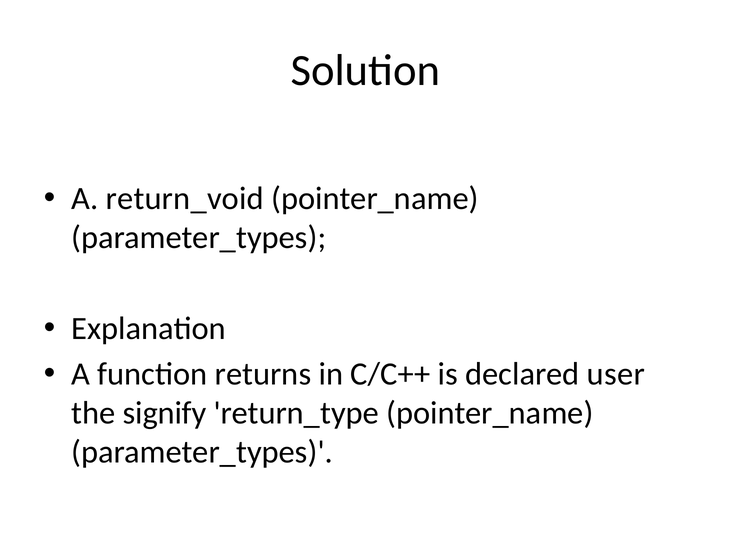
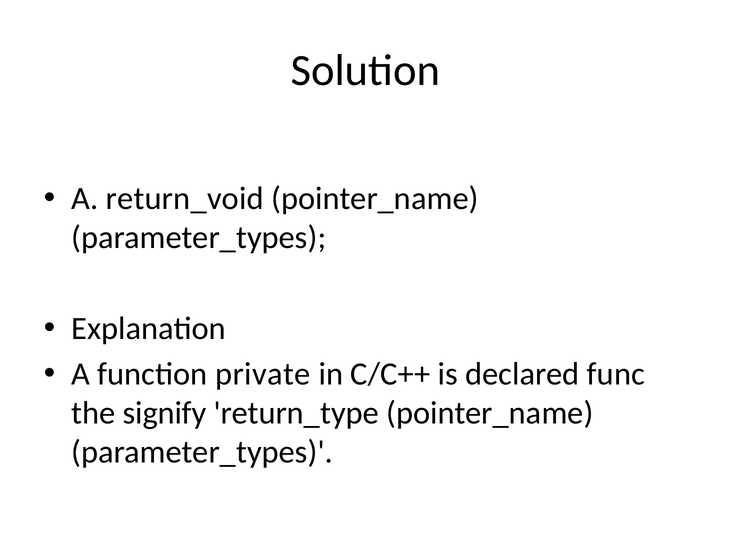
returns: returns -> private
user: user -> func
